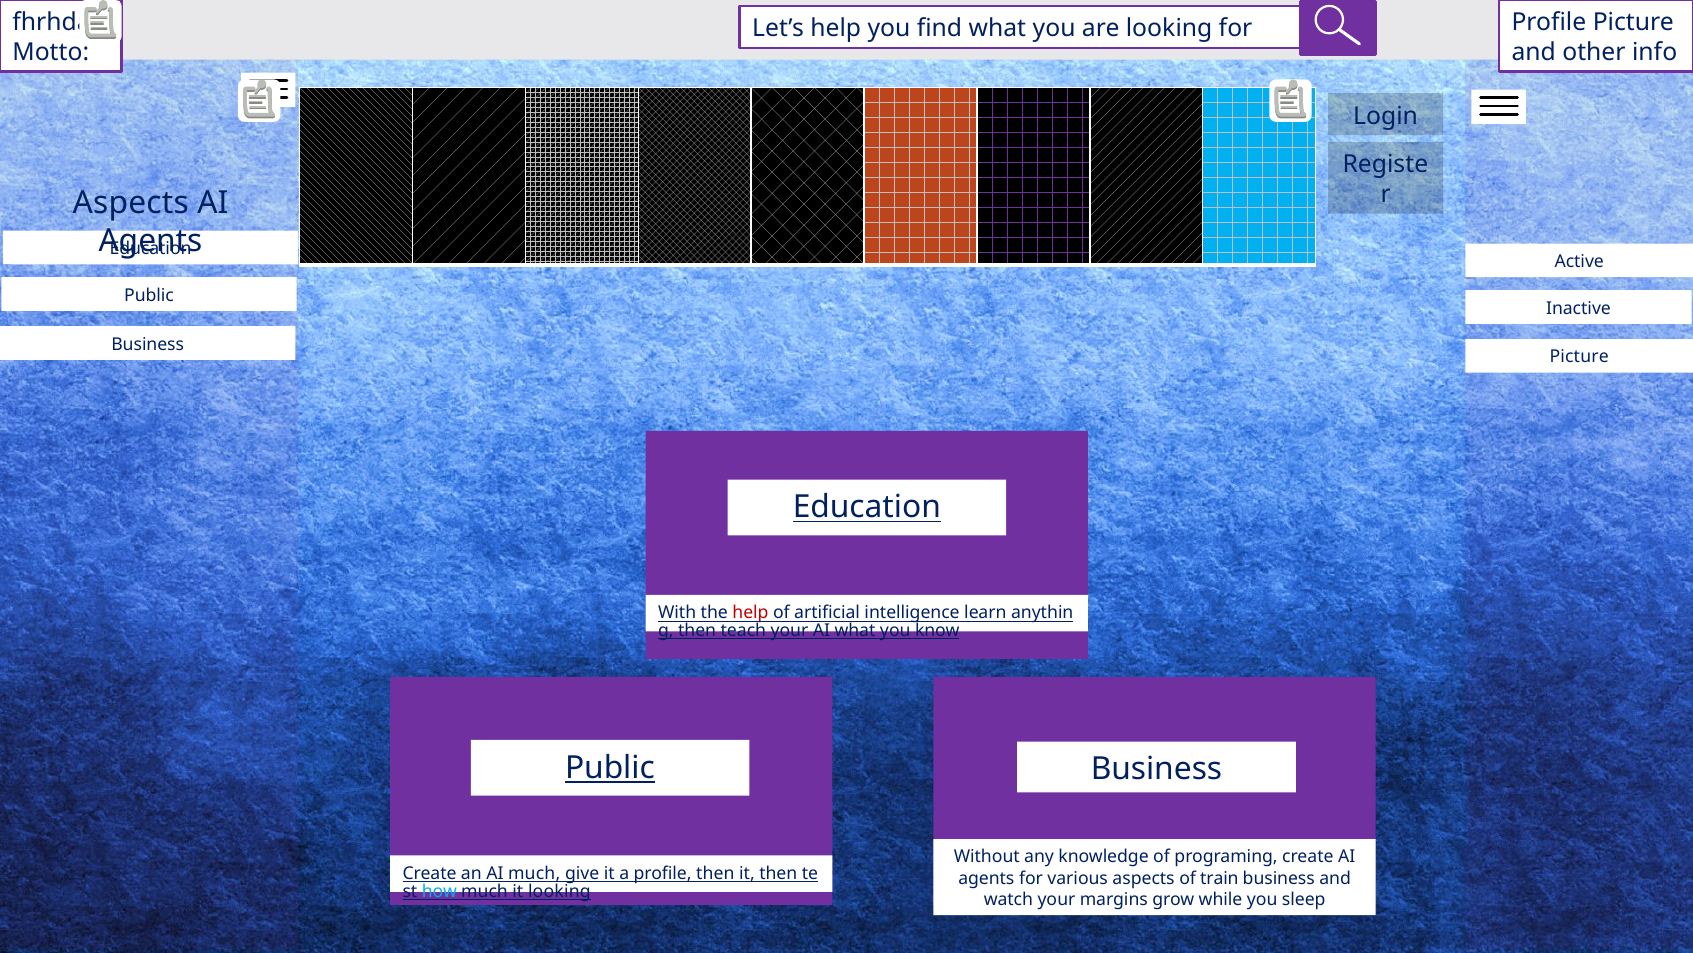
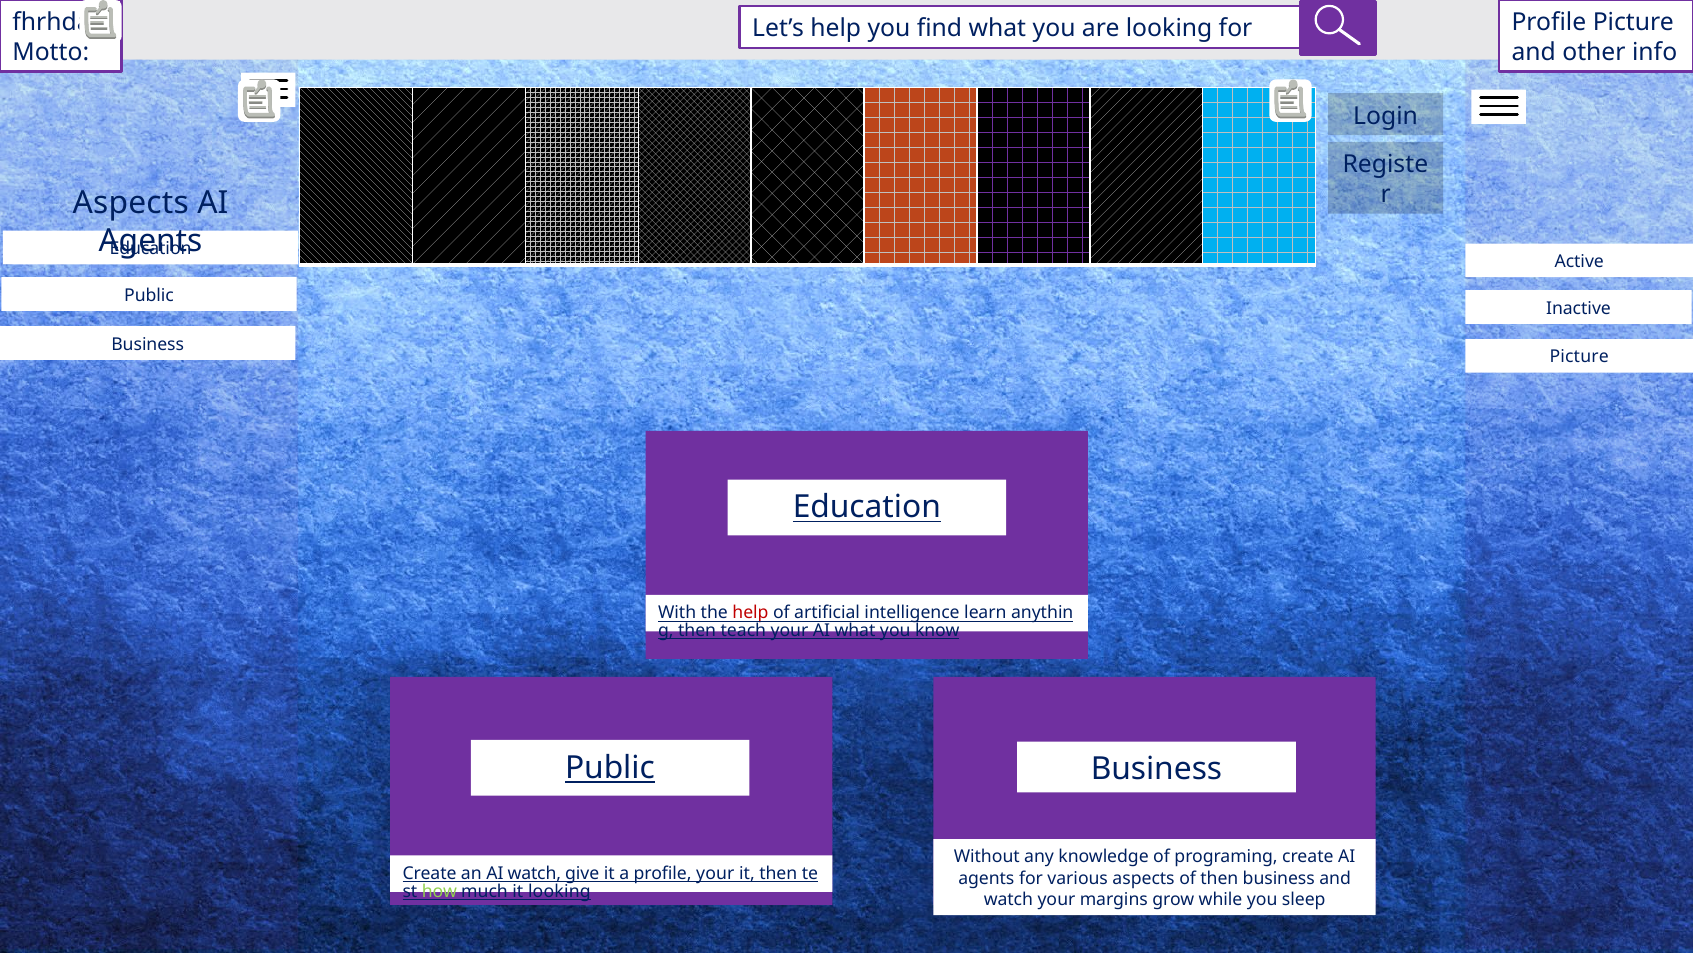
AI much: much -> watch
profile then: then -> your
of train: train -> then
how colour: light blue -> light green
